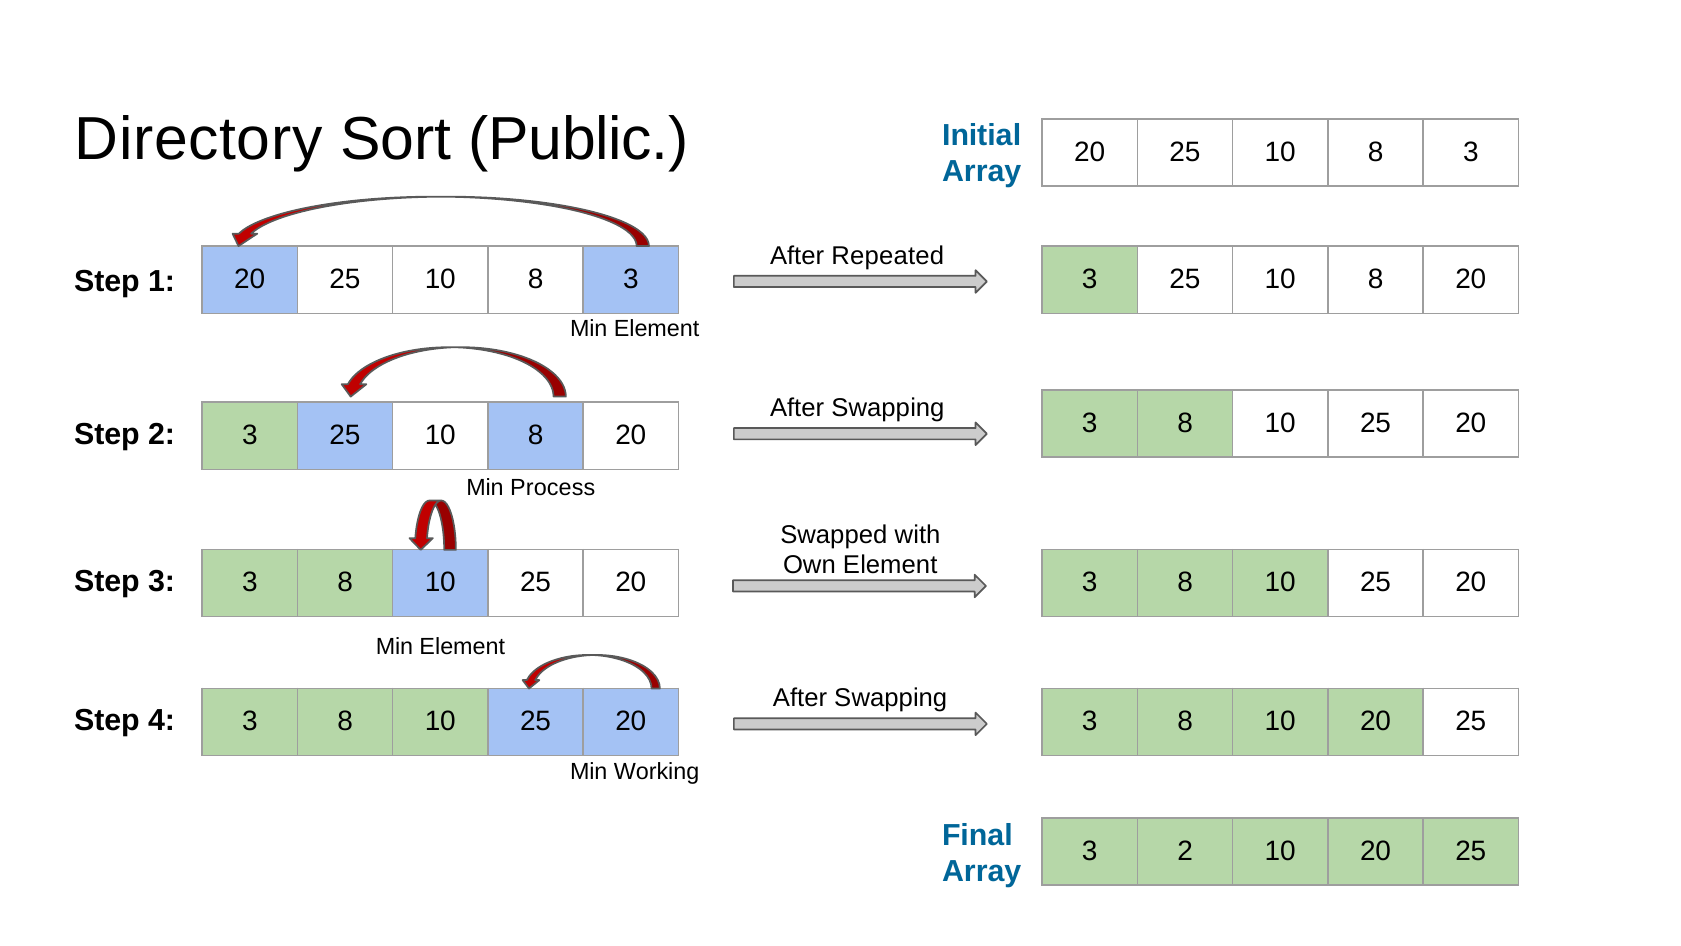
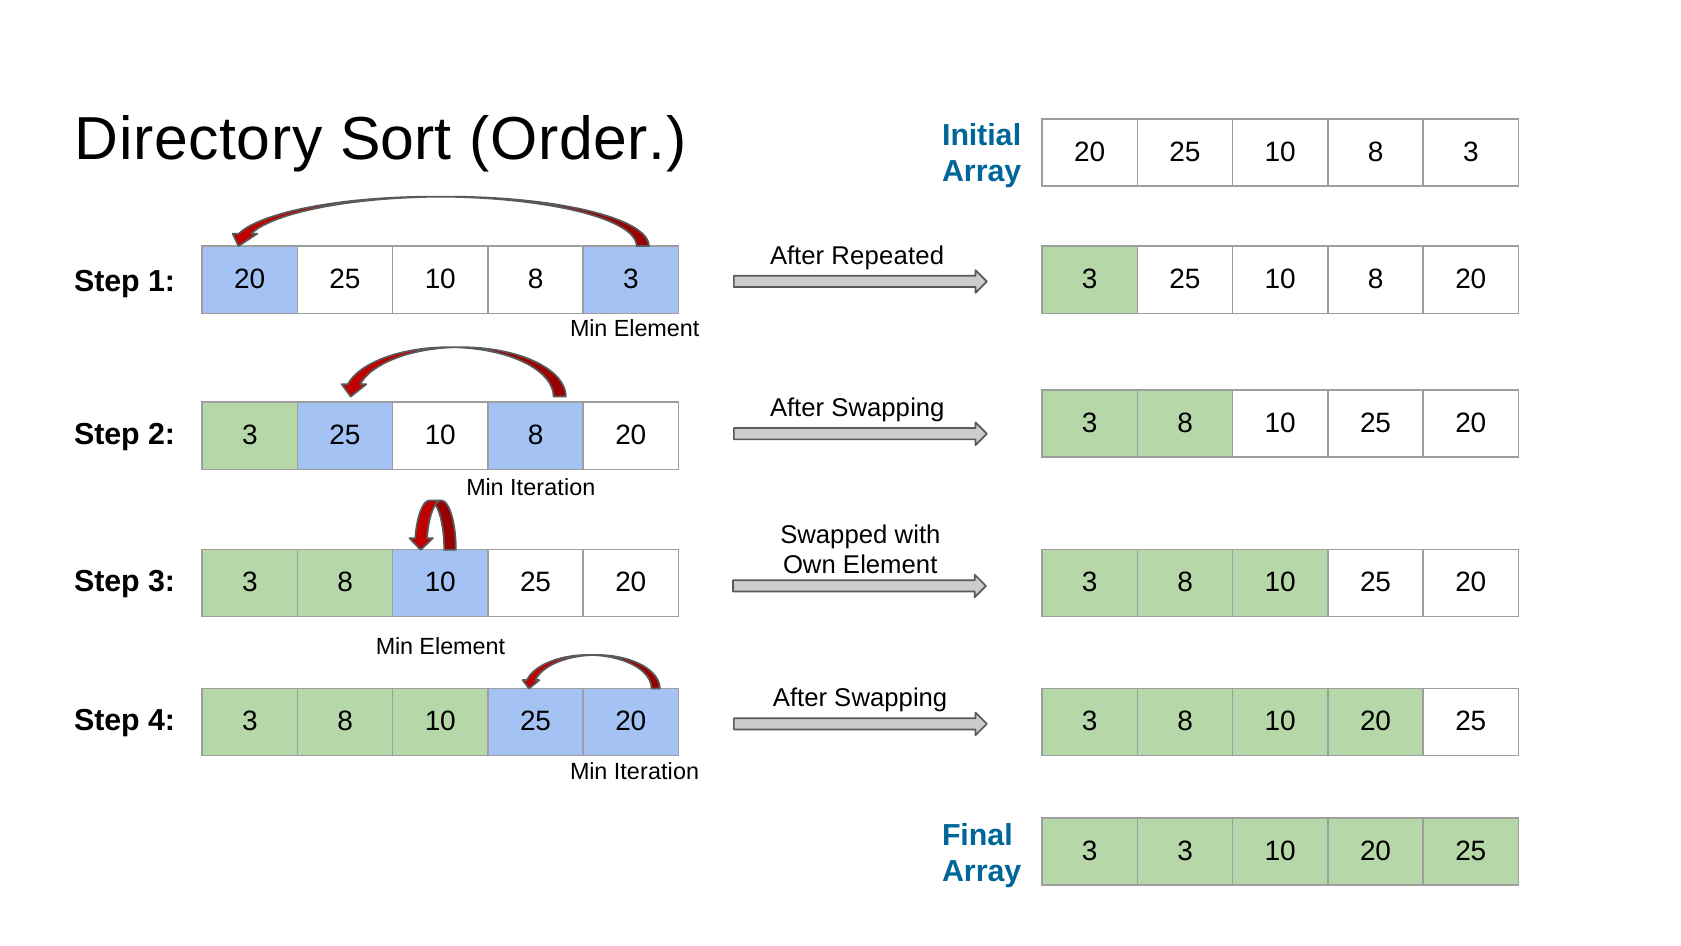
Public: Public -> Order
Process at (553, 488): Process -> Iteration
Working at (657, 772): Working -> Iteration
3 2: 2 -> 3
